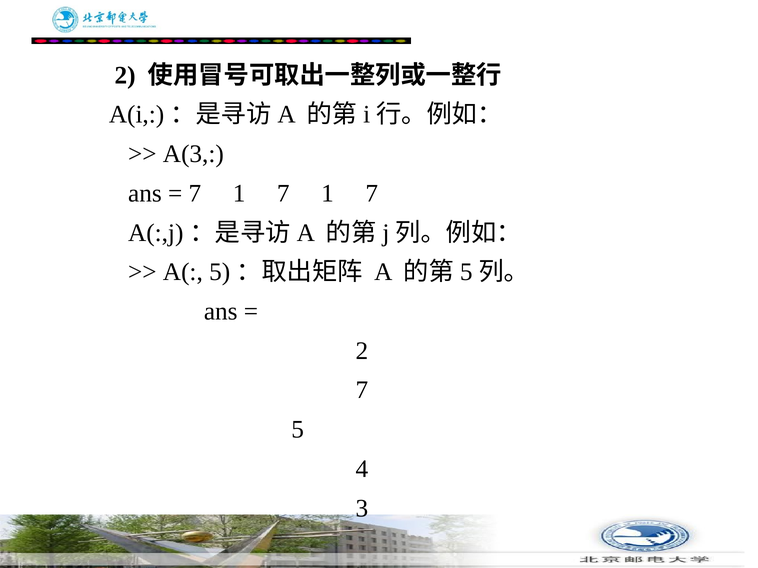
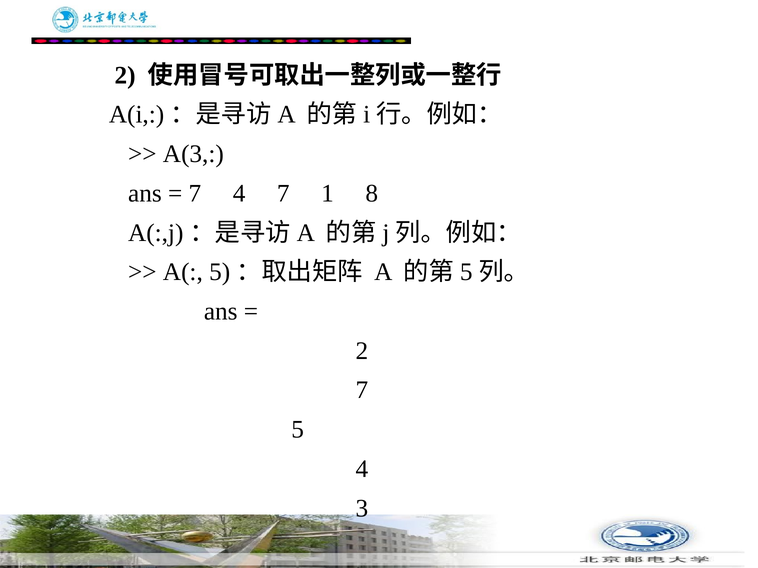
1 at (239, 194): 1 -> 4
7 at (372, 194): 7 -> 8
